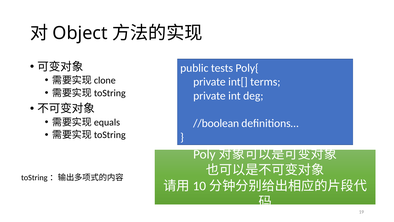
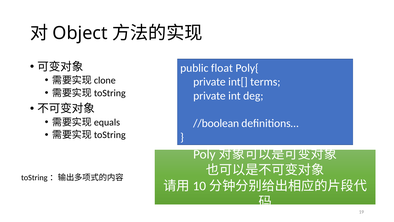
tests: tests -> float
